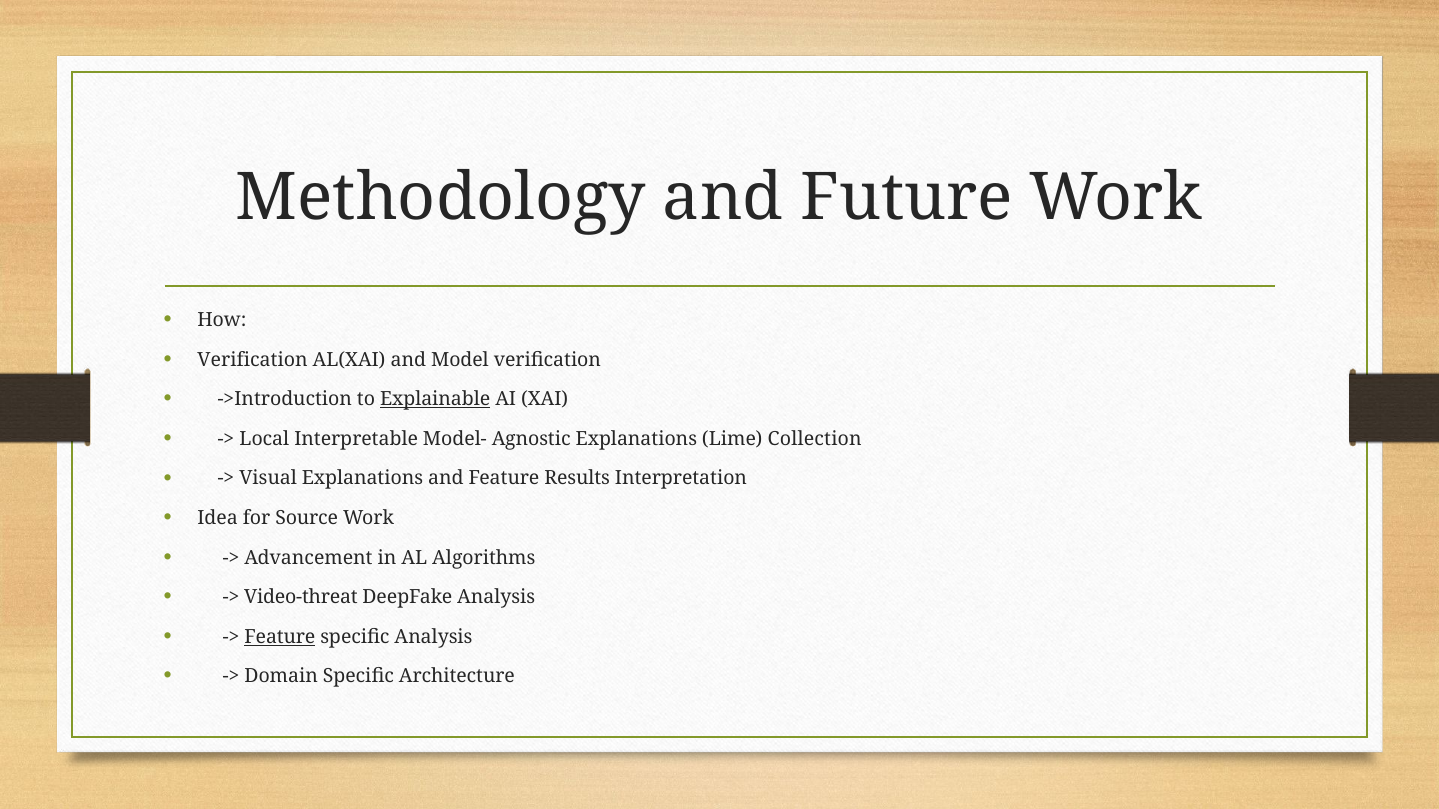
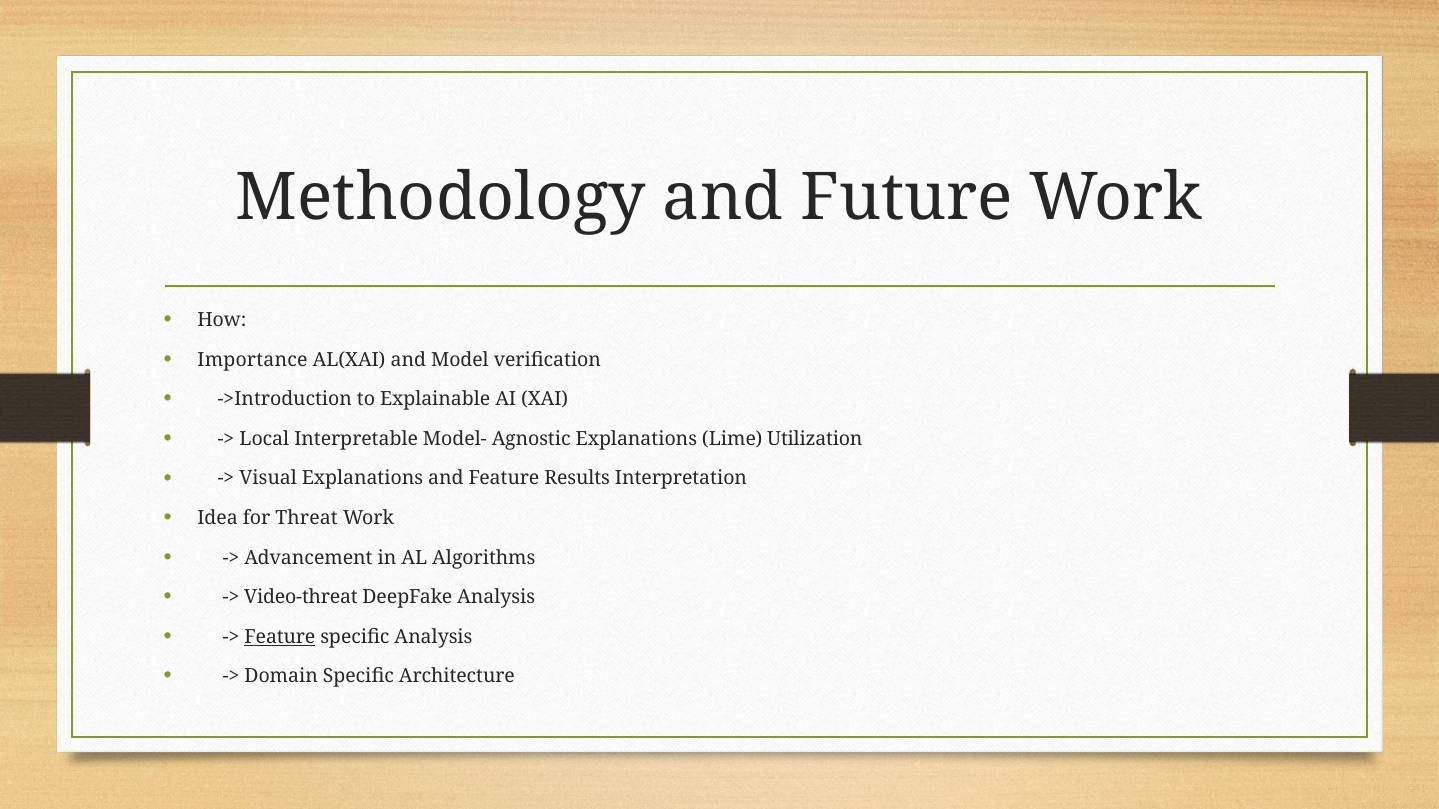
Verification at (253, 360): Verification -> Importance
Explainable underline: present -> none
Collection: Collection -> Utilization
Source: Source -> Threat
